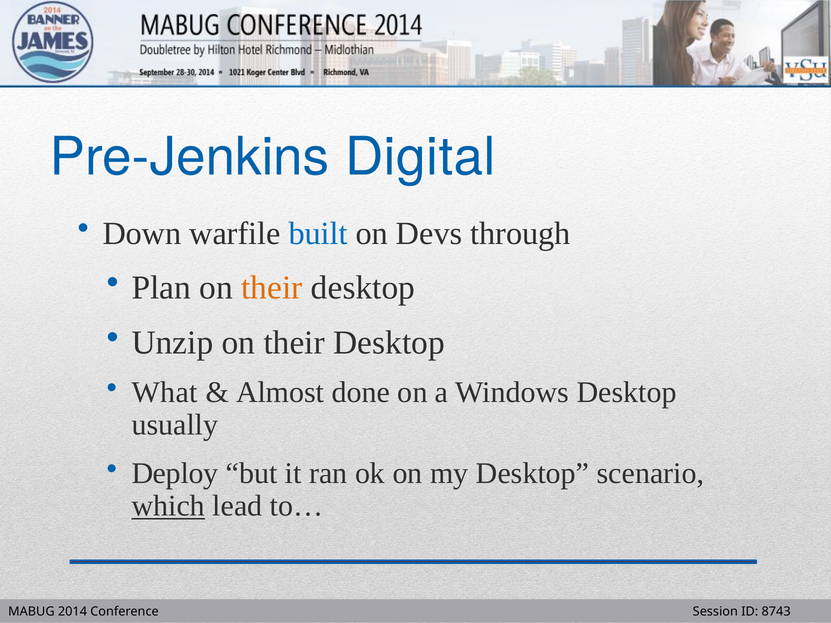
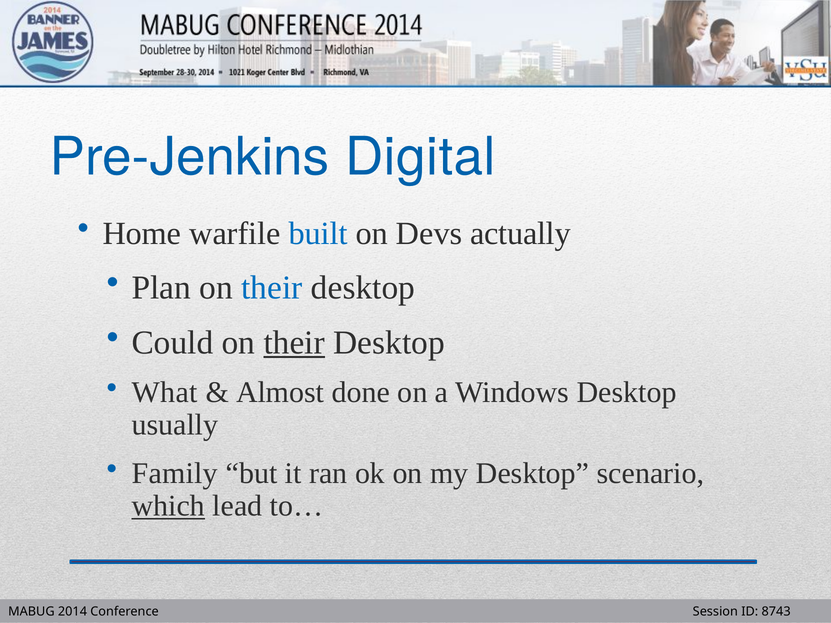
Down: Down -> Home
through: through -> actually
their at (272, 288) colour: orange -> blue
Unzip: Unzip -> Could
their at (294, 343) underline: none -> present
Deploy: Deploy -> Family
